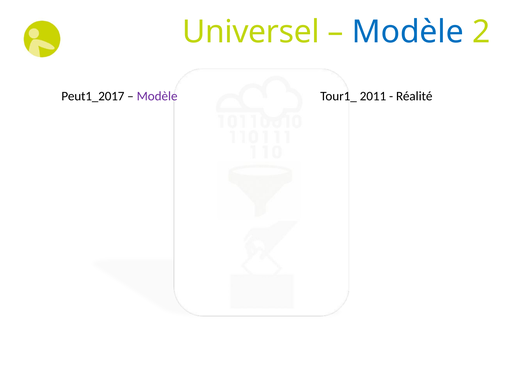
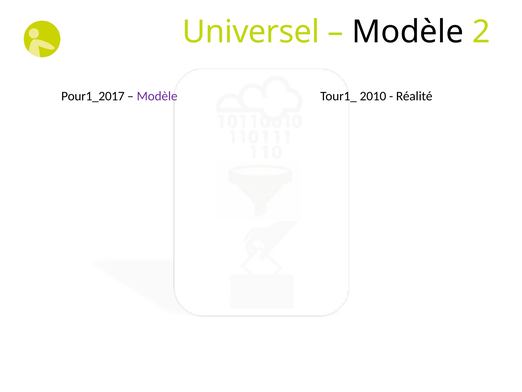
Modèle at (408, 32) colour: blue -> black
Peut1_2017: Peut1_2017 -> Pour1_2017
2011: 2011 -> 2010
